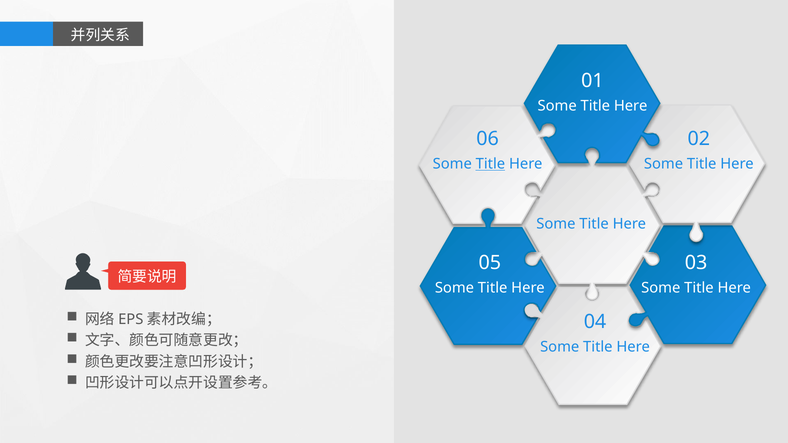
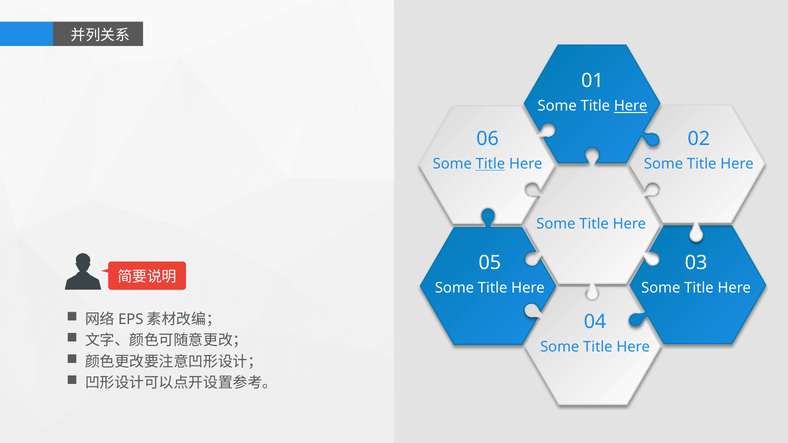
Here at (631, 106) underline: none -> present
